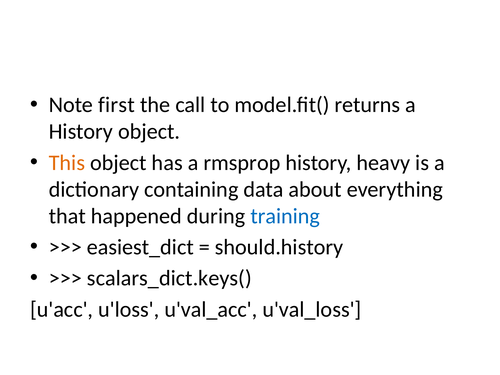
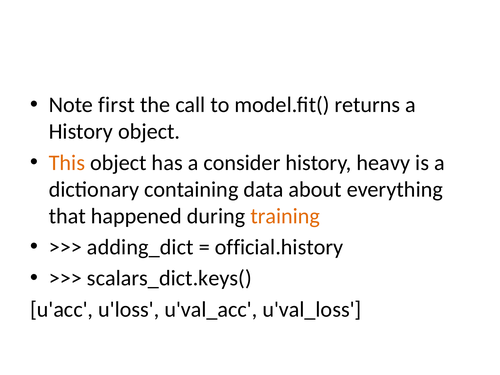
rmsprop: rmsprop -> consider
training colour: blue -> orange
easiest_dict: easiest_dict -> adding_dict
should.history: should.history -> official.history
